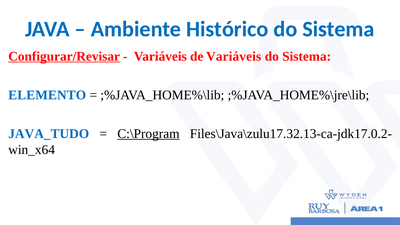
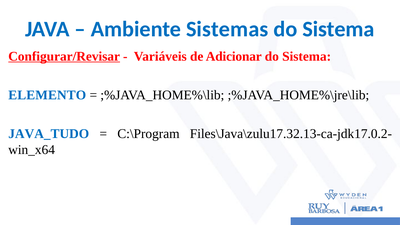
Histórico: Histórico -> Sistemas
de Variáveis: Variáveis -> Adicionar
C:\Program underline: present -> none
